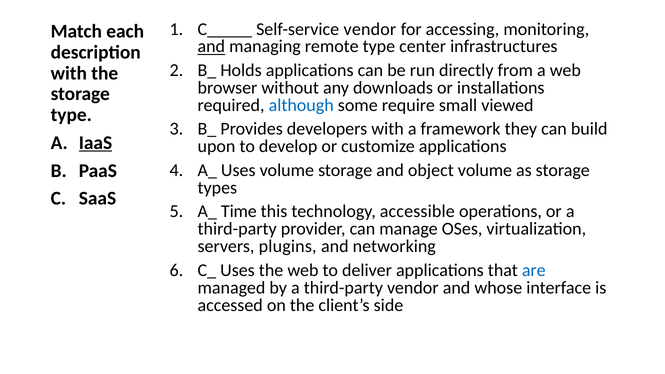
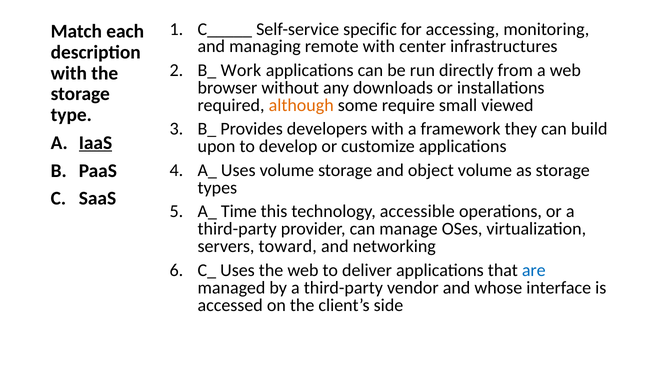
Self-service vendor: vendor -> specific
and at (211, 47) underline: present -> none
remote type: type -> with
Holds: Holds -> Work
although colour: blue -> orange
plugins: plugins -> toward
